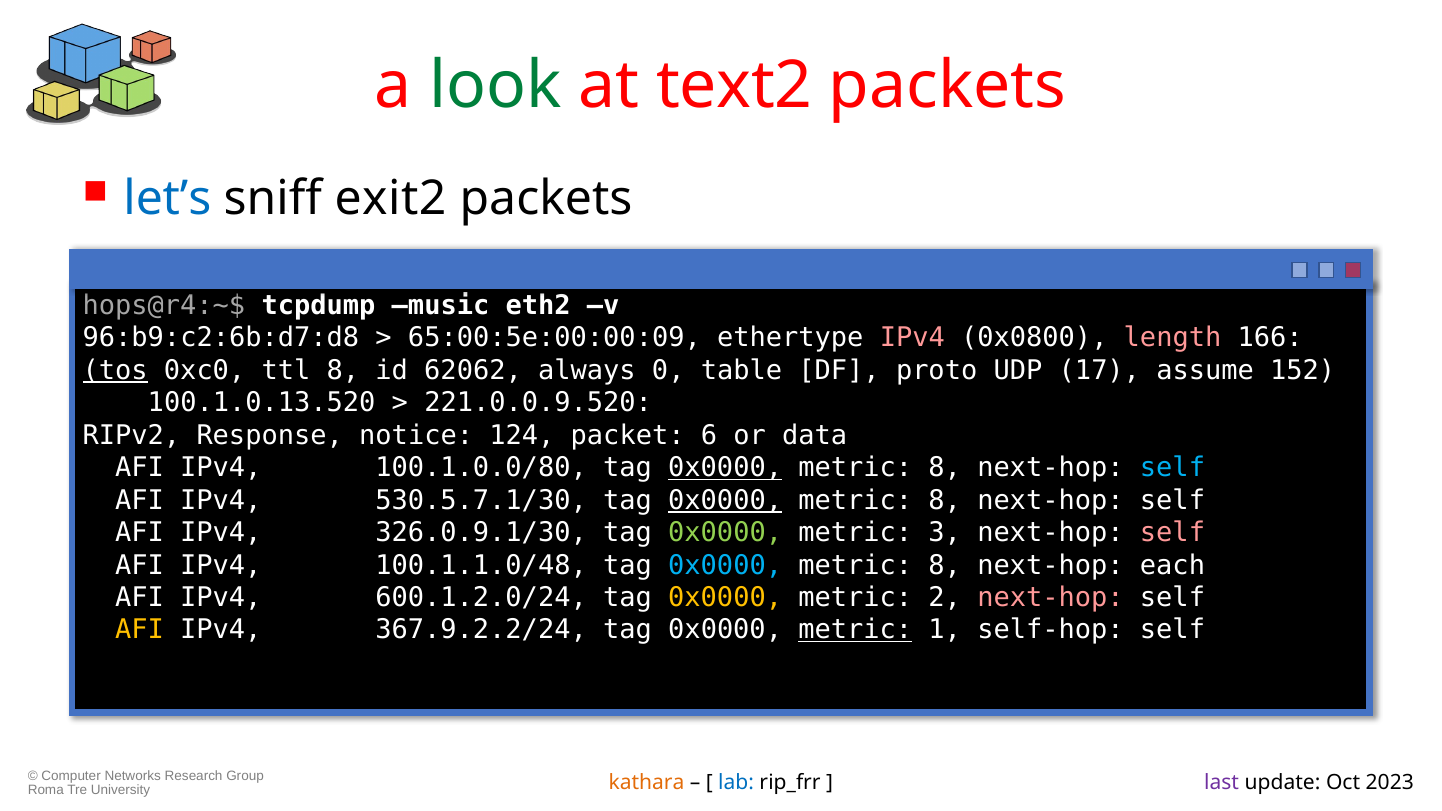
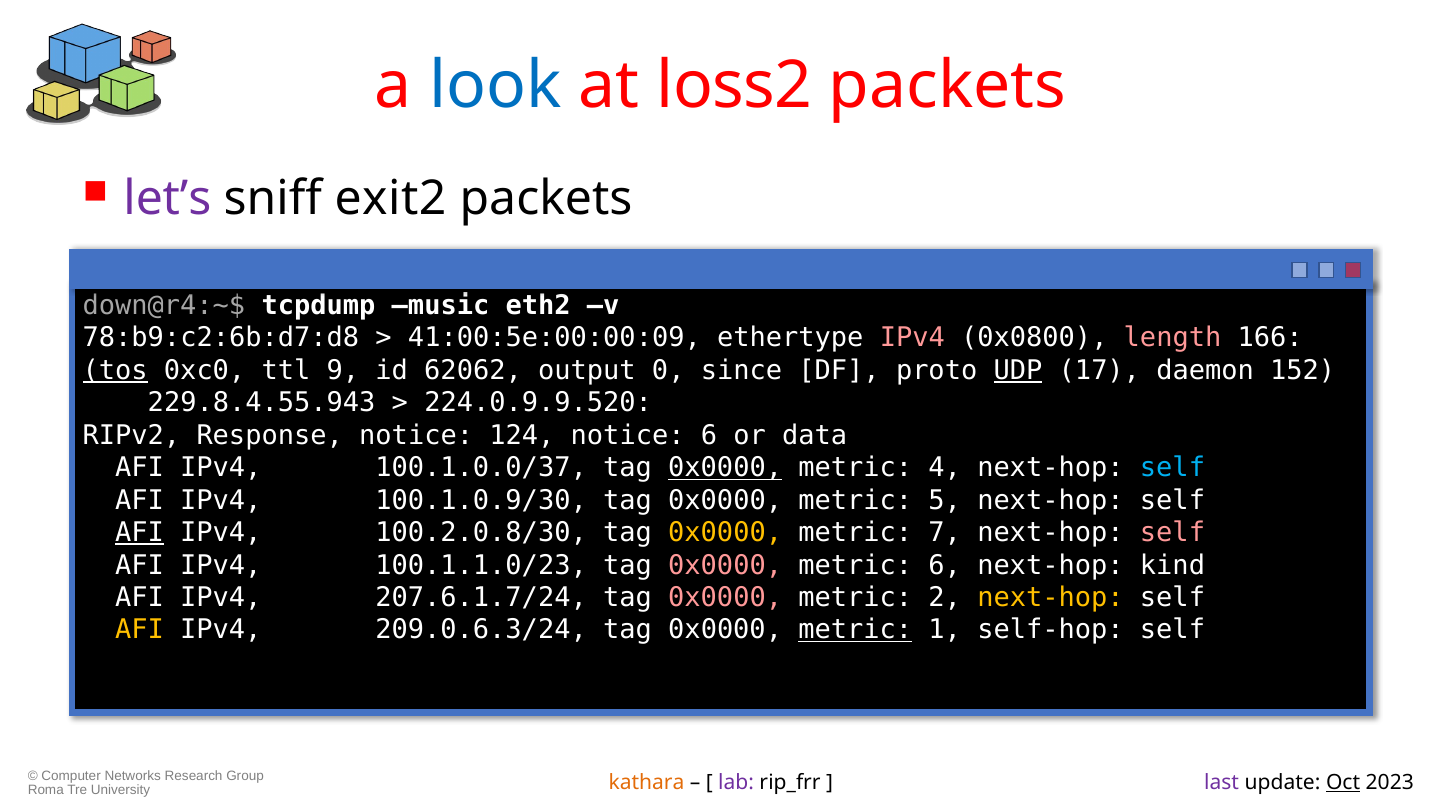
look colour: green -> blue
text2: text2 -> loss2
let’s colour: blue -> purple
hops@r4:~$: hops@r4:~$ -> down@r4:~$
96:b9:c2:6b:d7:d8: 96:b9:c2:6b:d7:d8 -> 78:b9:c2:6b:d7:d8
65:00:5e:00:00:09: 65:00:5e:00:00:09 -> 41:00:5e:00:00:09
ttl 8: 8 -> 9
always: always -> output
table: table -> since
UDP underline: none -> present
assume: assume -> daemon
100.1.0.13.520: 100.1.0.13.520 -> 229.8.4.55.943
221.0.0.9.520: 221.0.0.9.520 -> 224.0.9.9.520
124 packet: packet -> notice
100.1.0.0/80: 100.1.0.0/80 -> 100.1.0.0/37
8 at (945, 468): 8 -> 4
530.5.7.1/30: 530.5.7.1/30 -> 100.1.0.9/30
0x0000 at (725, 500) underline: present -> none
8 at (945, 500): 8 -> 5
AFI at (140, 533) underline: none -> present
326.0.9.1/30: 326.0.9.1/30 -> 100.2.0.8/30
0x0000 at (725, 533) colour: light green -> yellow
3: 3 -> 7
100.1.1.0/48: 100.1.1.0/48 -> 100.1.1.0/23
0x0000 at (725, 565) colour: light blue -> pink
8 at (945, 565): 8 -> 6
each: each -> kind
600.1.2.0/24: 600.1.2.0/24 -> 207.6.1.7/24
0x0000 at (725, 598) colour: yellow -> pink
next-hop at (1050, 598) colour: pink -> yellow
367.9.2.2/24: 367.9.2.2/24 -> 209.0.6.3/24
lab colour: blue -> purple
Oct underline: none -> present
